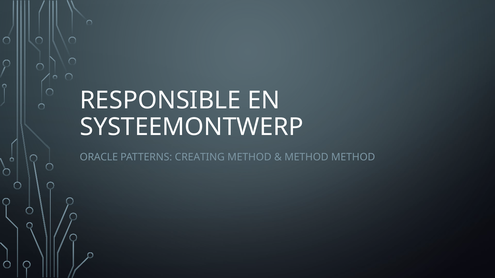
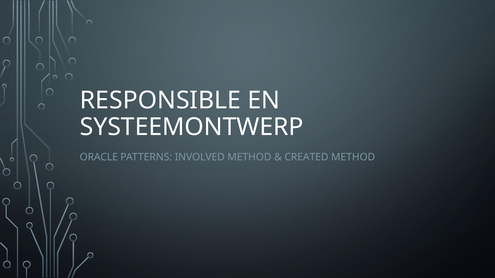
CREATING: CREATING -> INVOLVED
METHOD at (306, 157): METHOD -> CREATED
